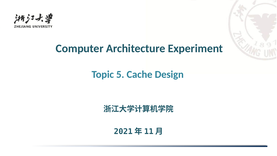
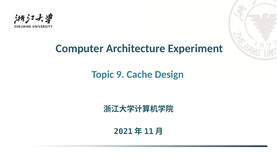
5: 5 -> 9
